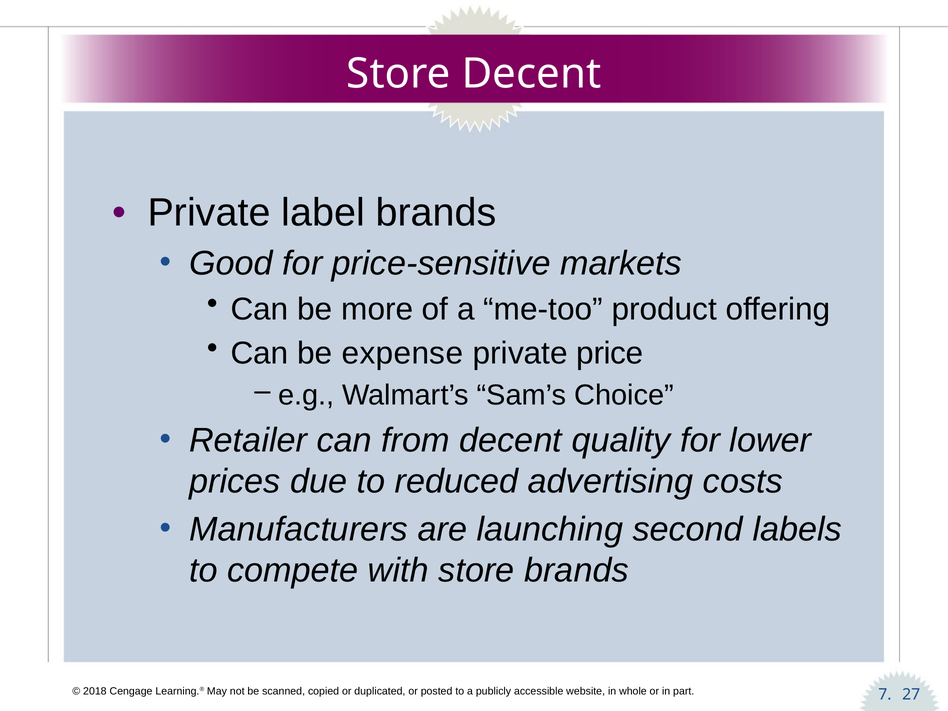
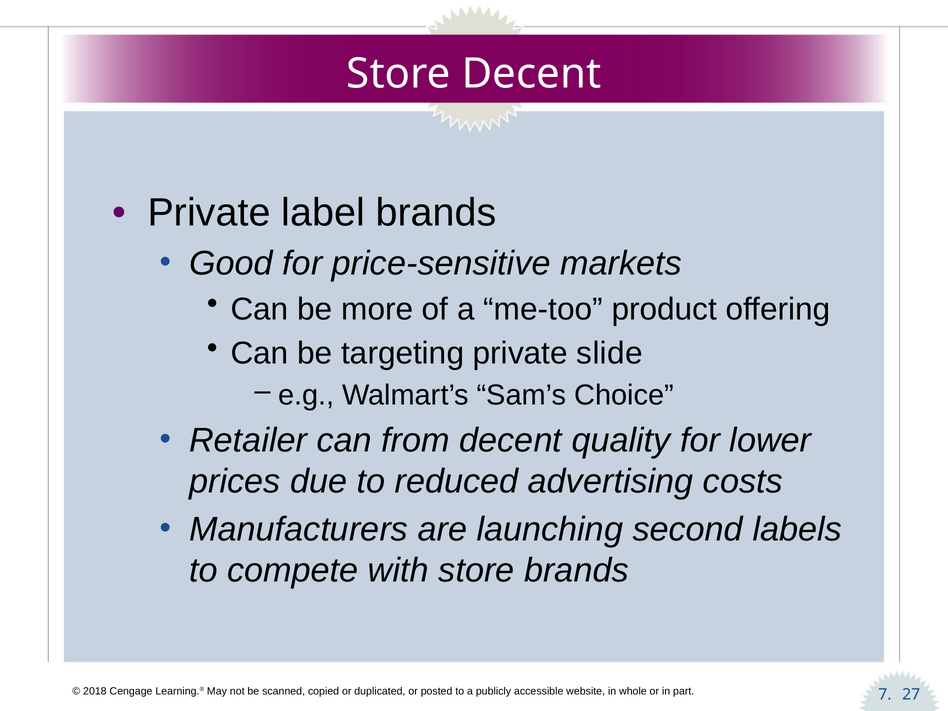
expense: expense -> targeting
price: price -> slide
